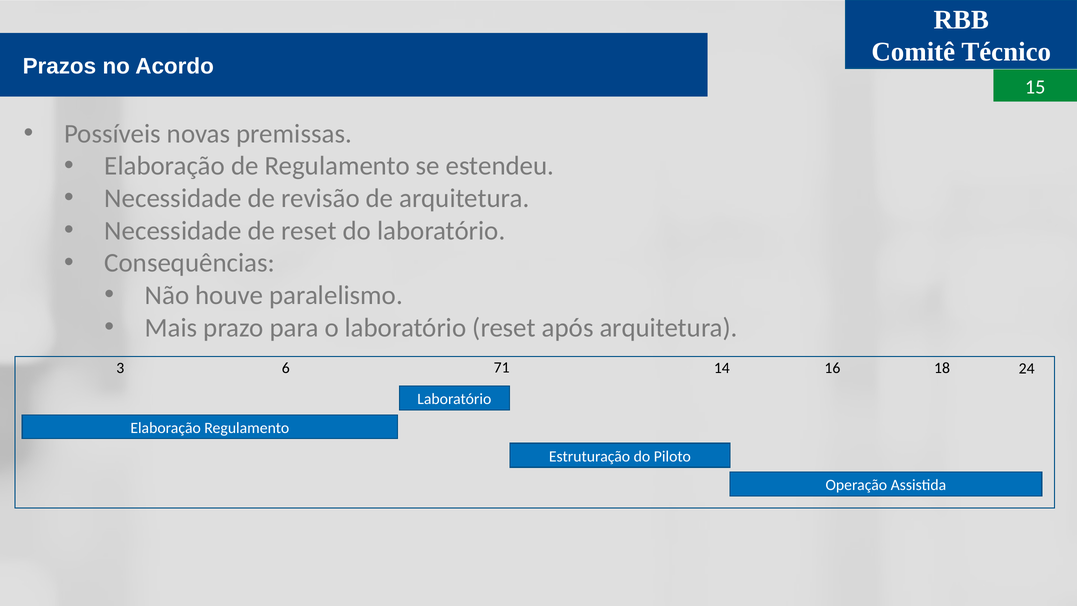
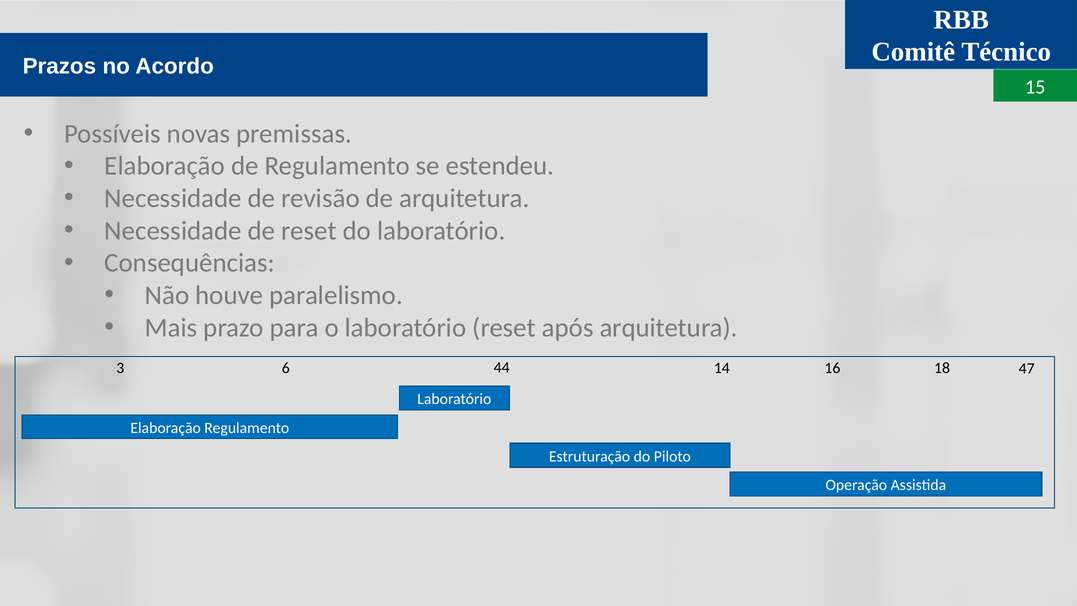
71: 71 -> 44
24: 24 -> 47
